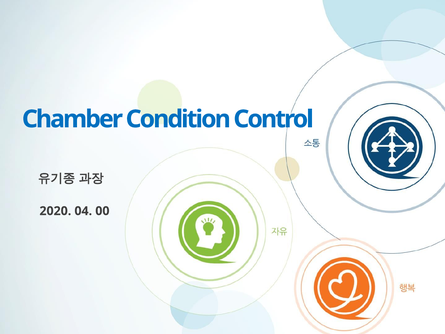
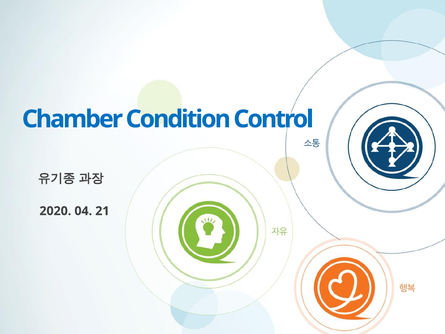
00: 00 -> 21
